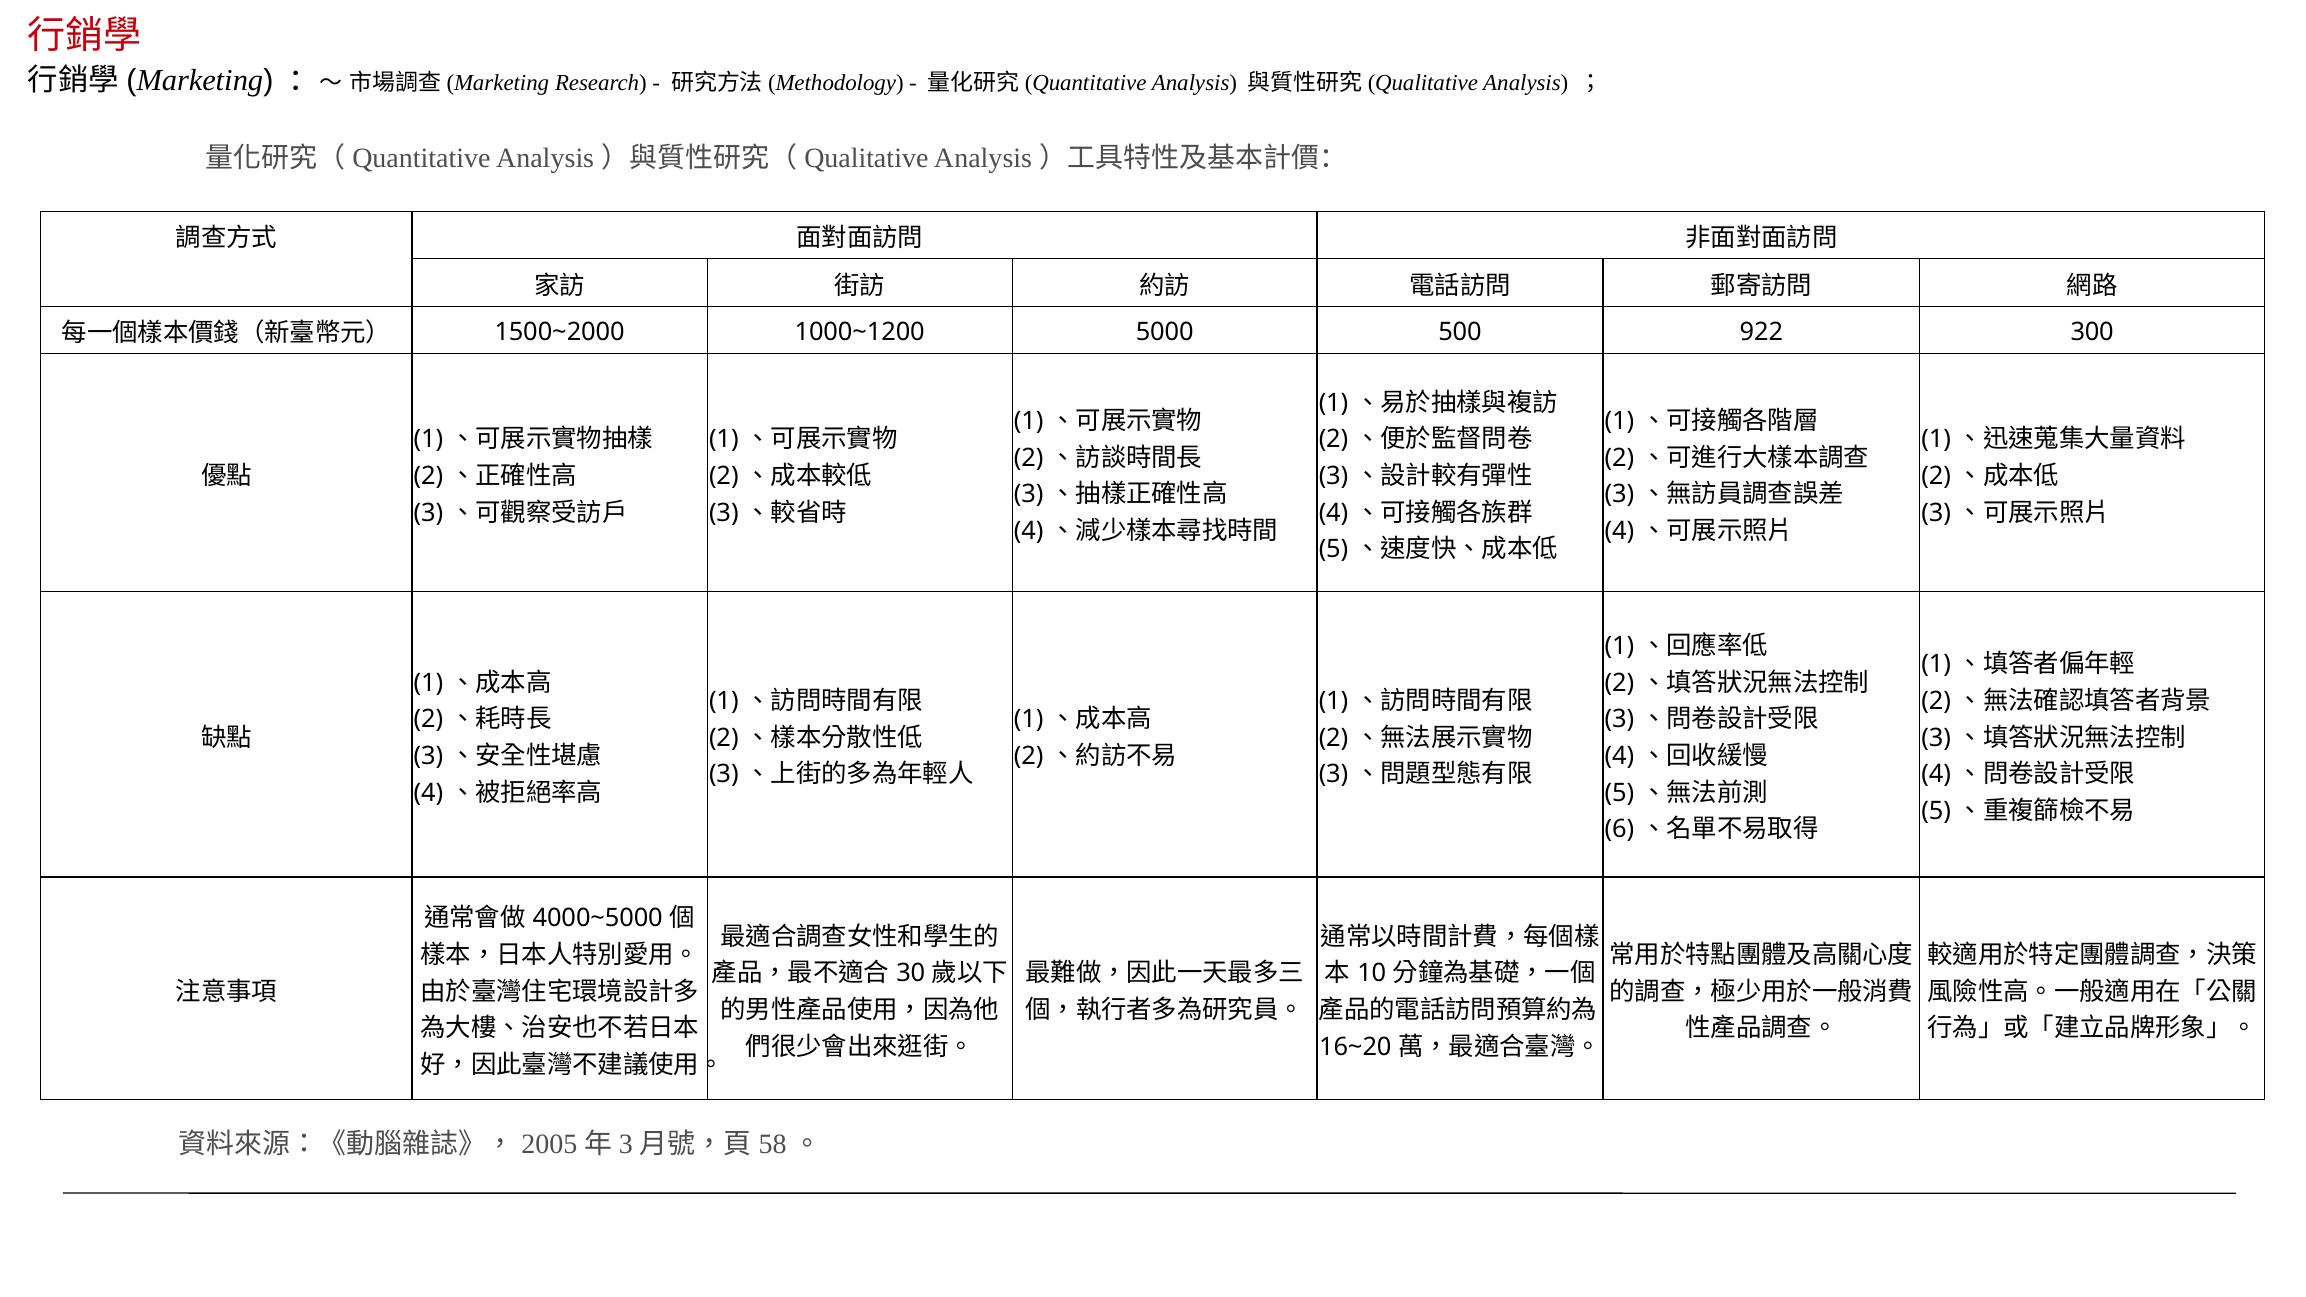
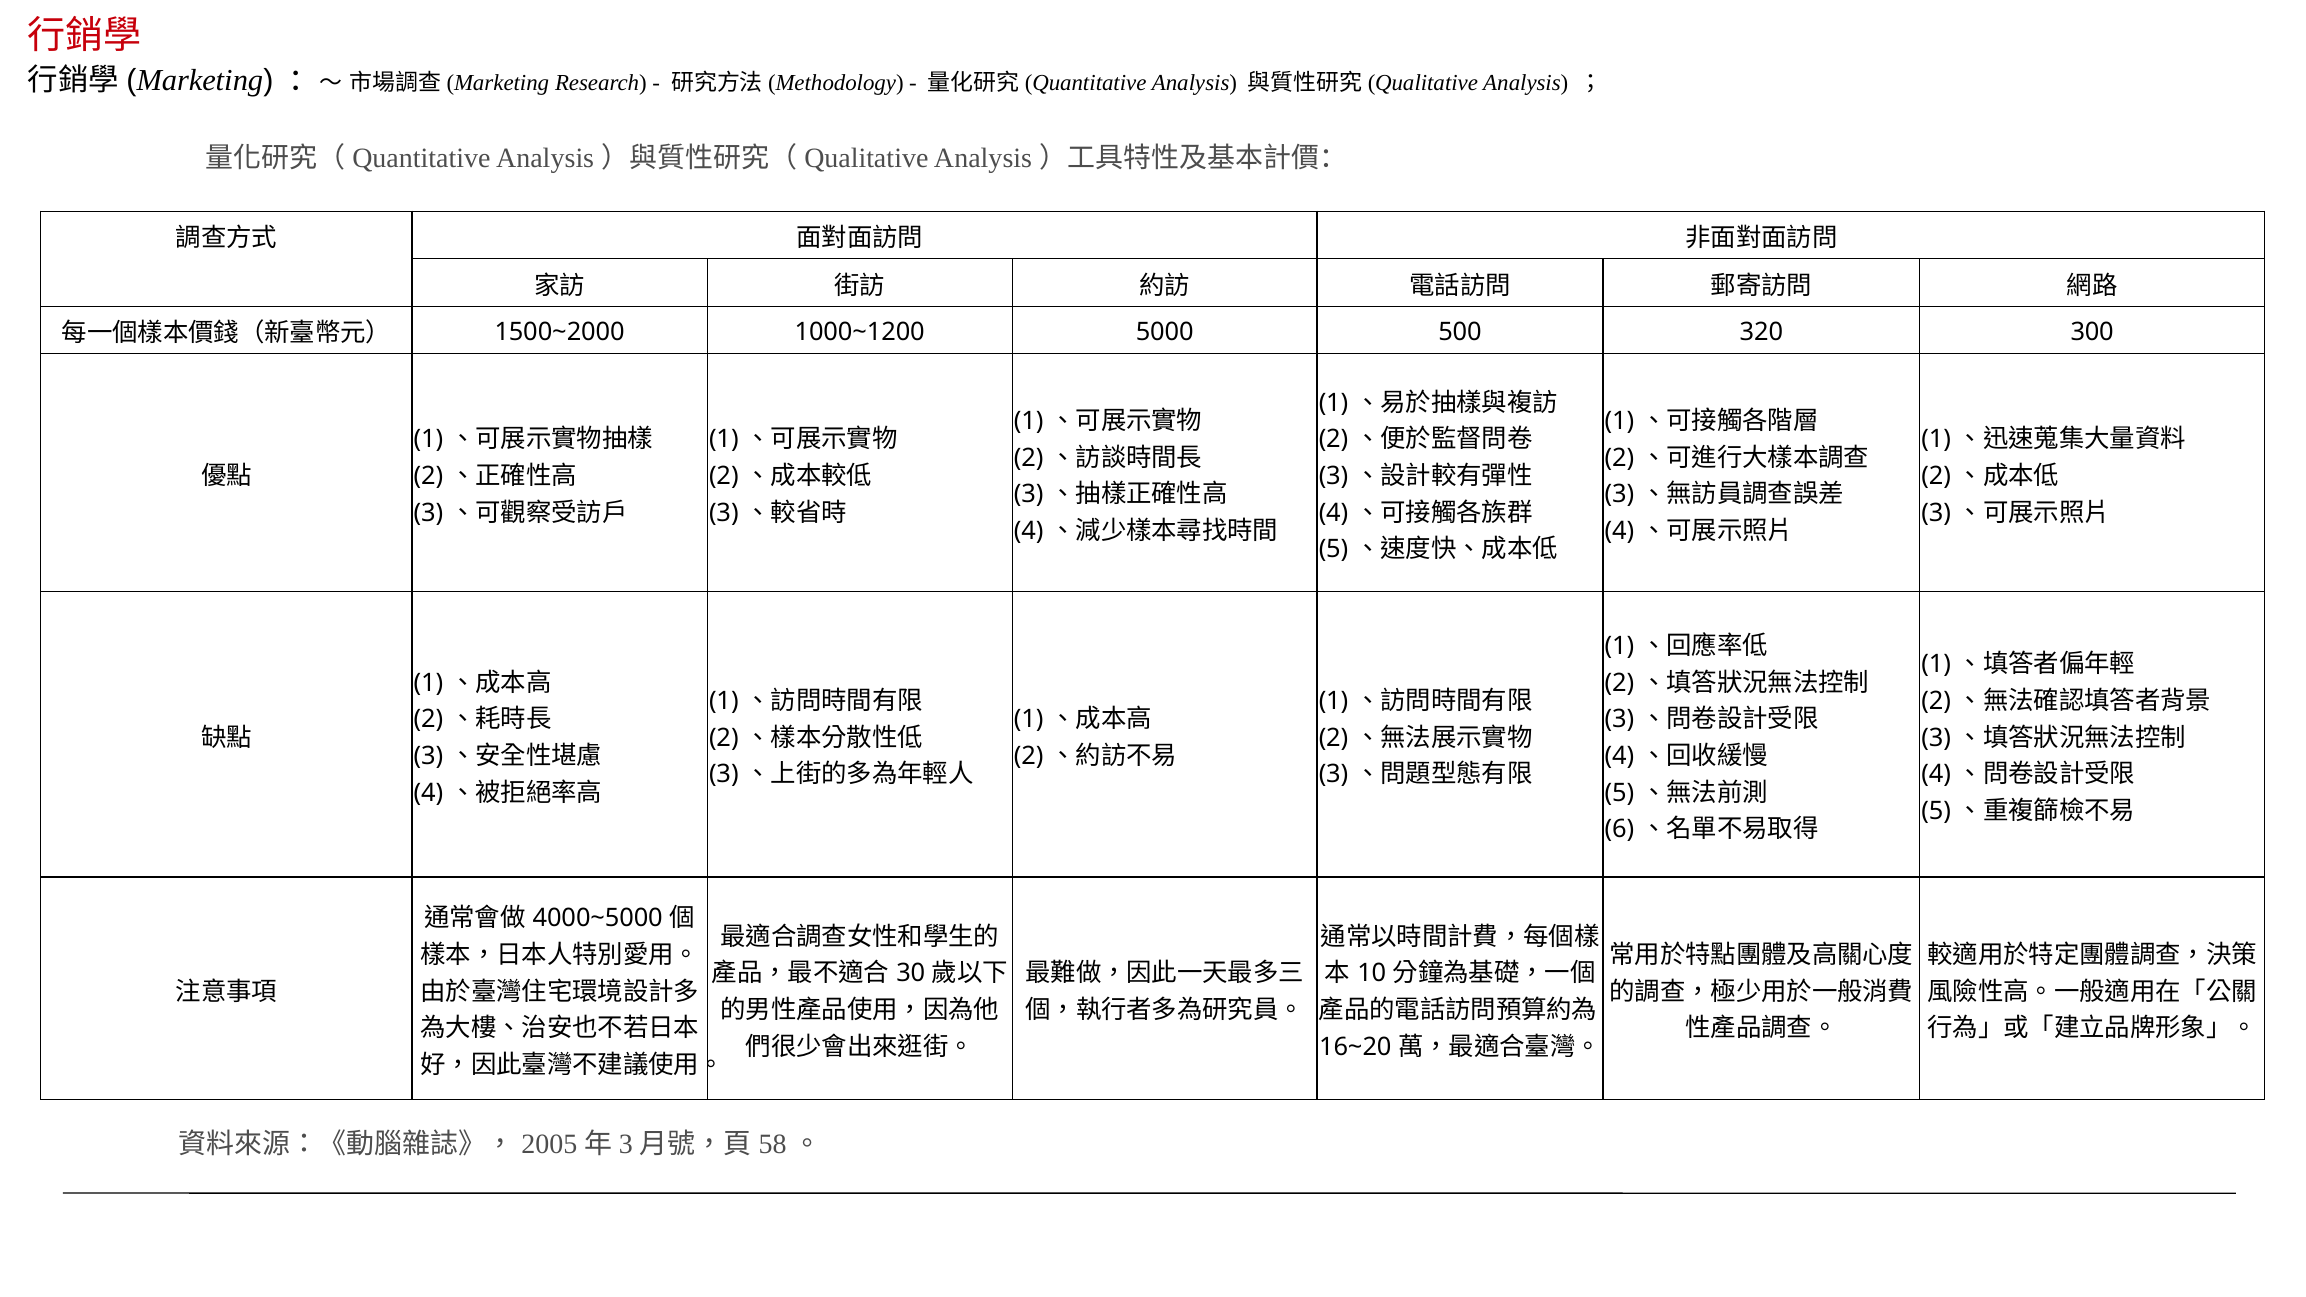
922: 922 -> 320
